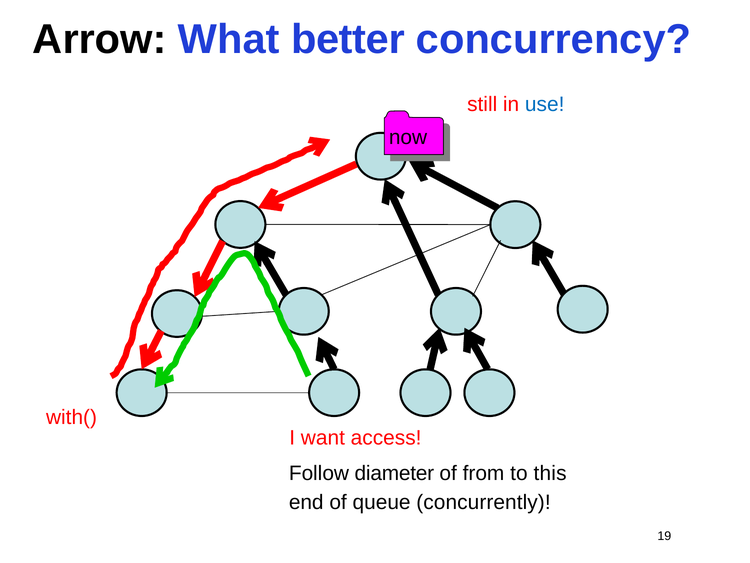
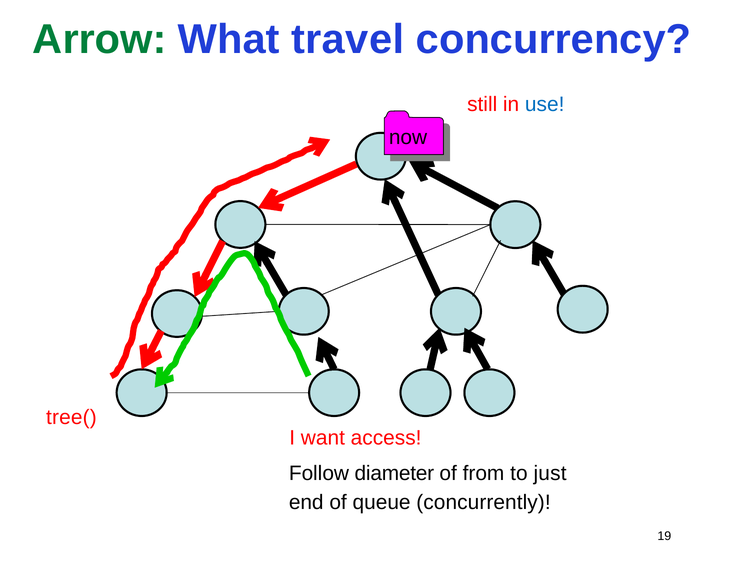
Arrow colour: black -> green
better: better -> travel
with(: with( -> tree(
this: this -> just
